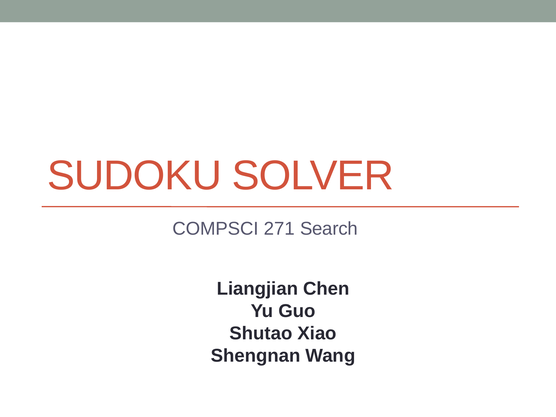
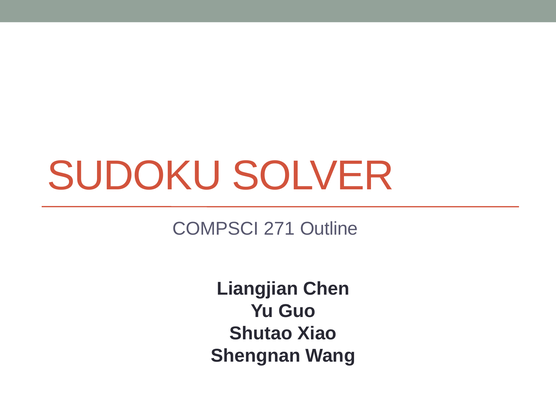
Search: Search -> Outline
